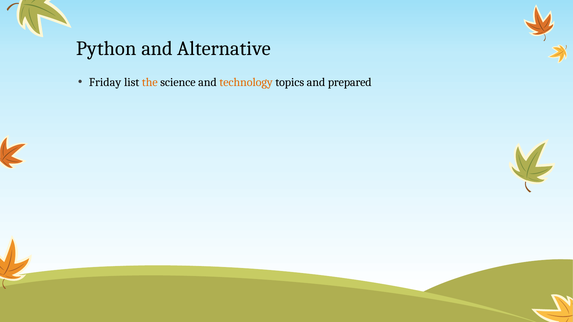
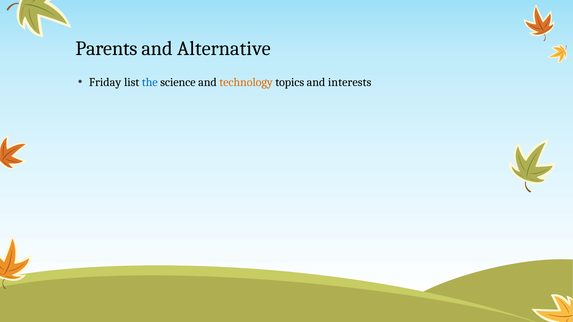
Python: Python -> Parents
the colour: orange -> blue
prepared: prepared -> interests
